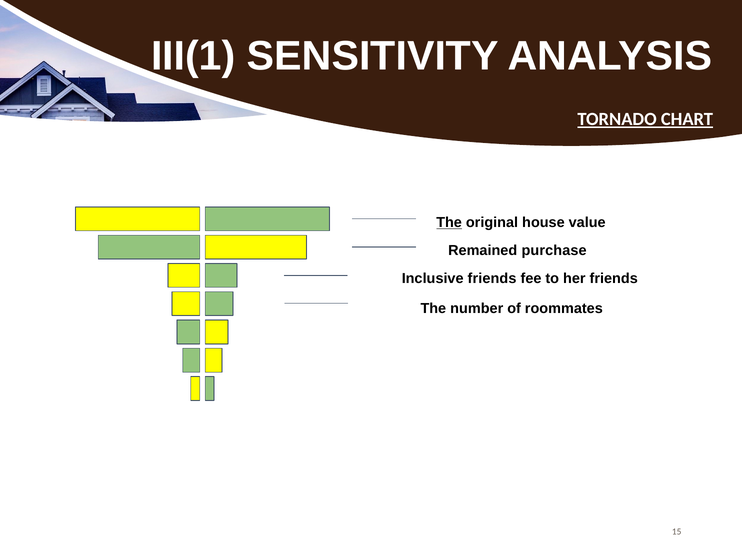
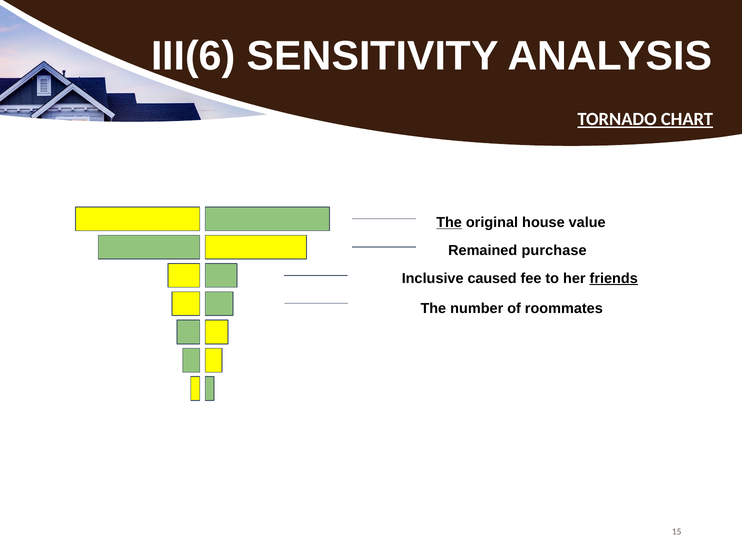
III(1: III(1 -> III(6
Inclusive friends: friends -> caused
friends at (614, 278) underline: none -> present
